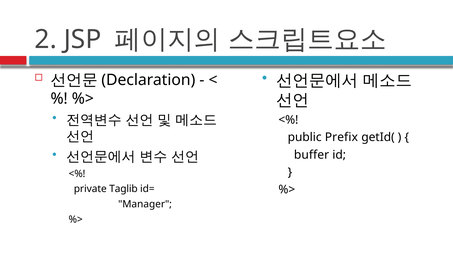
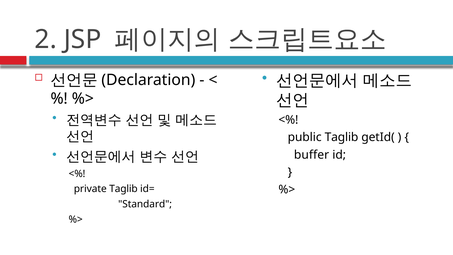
public Prefix: Prefix -> Taglib
Manager: Manager -> Standard
